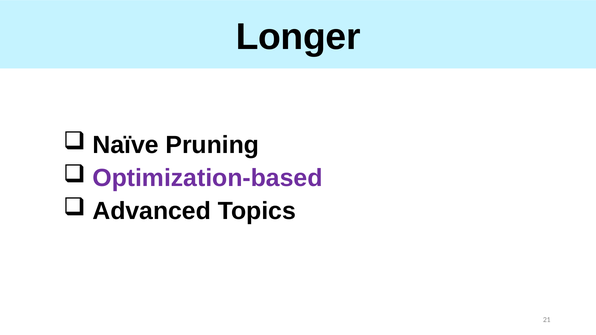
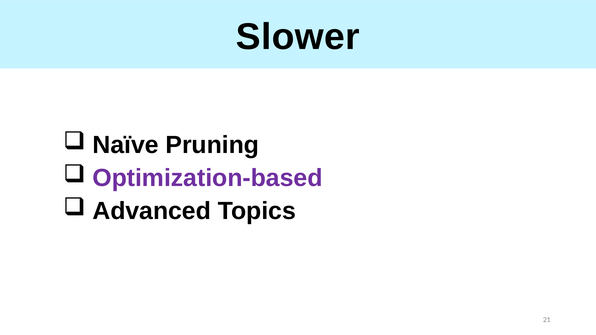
Longer: Longer -> Slower
